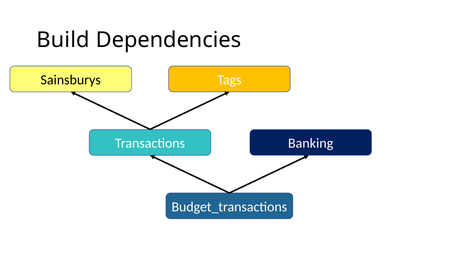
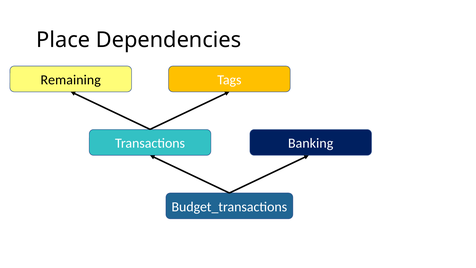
Build: Build -> Place
Sainsburys: Sainsburys -> Remaining
